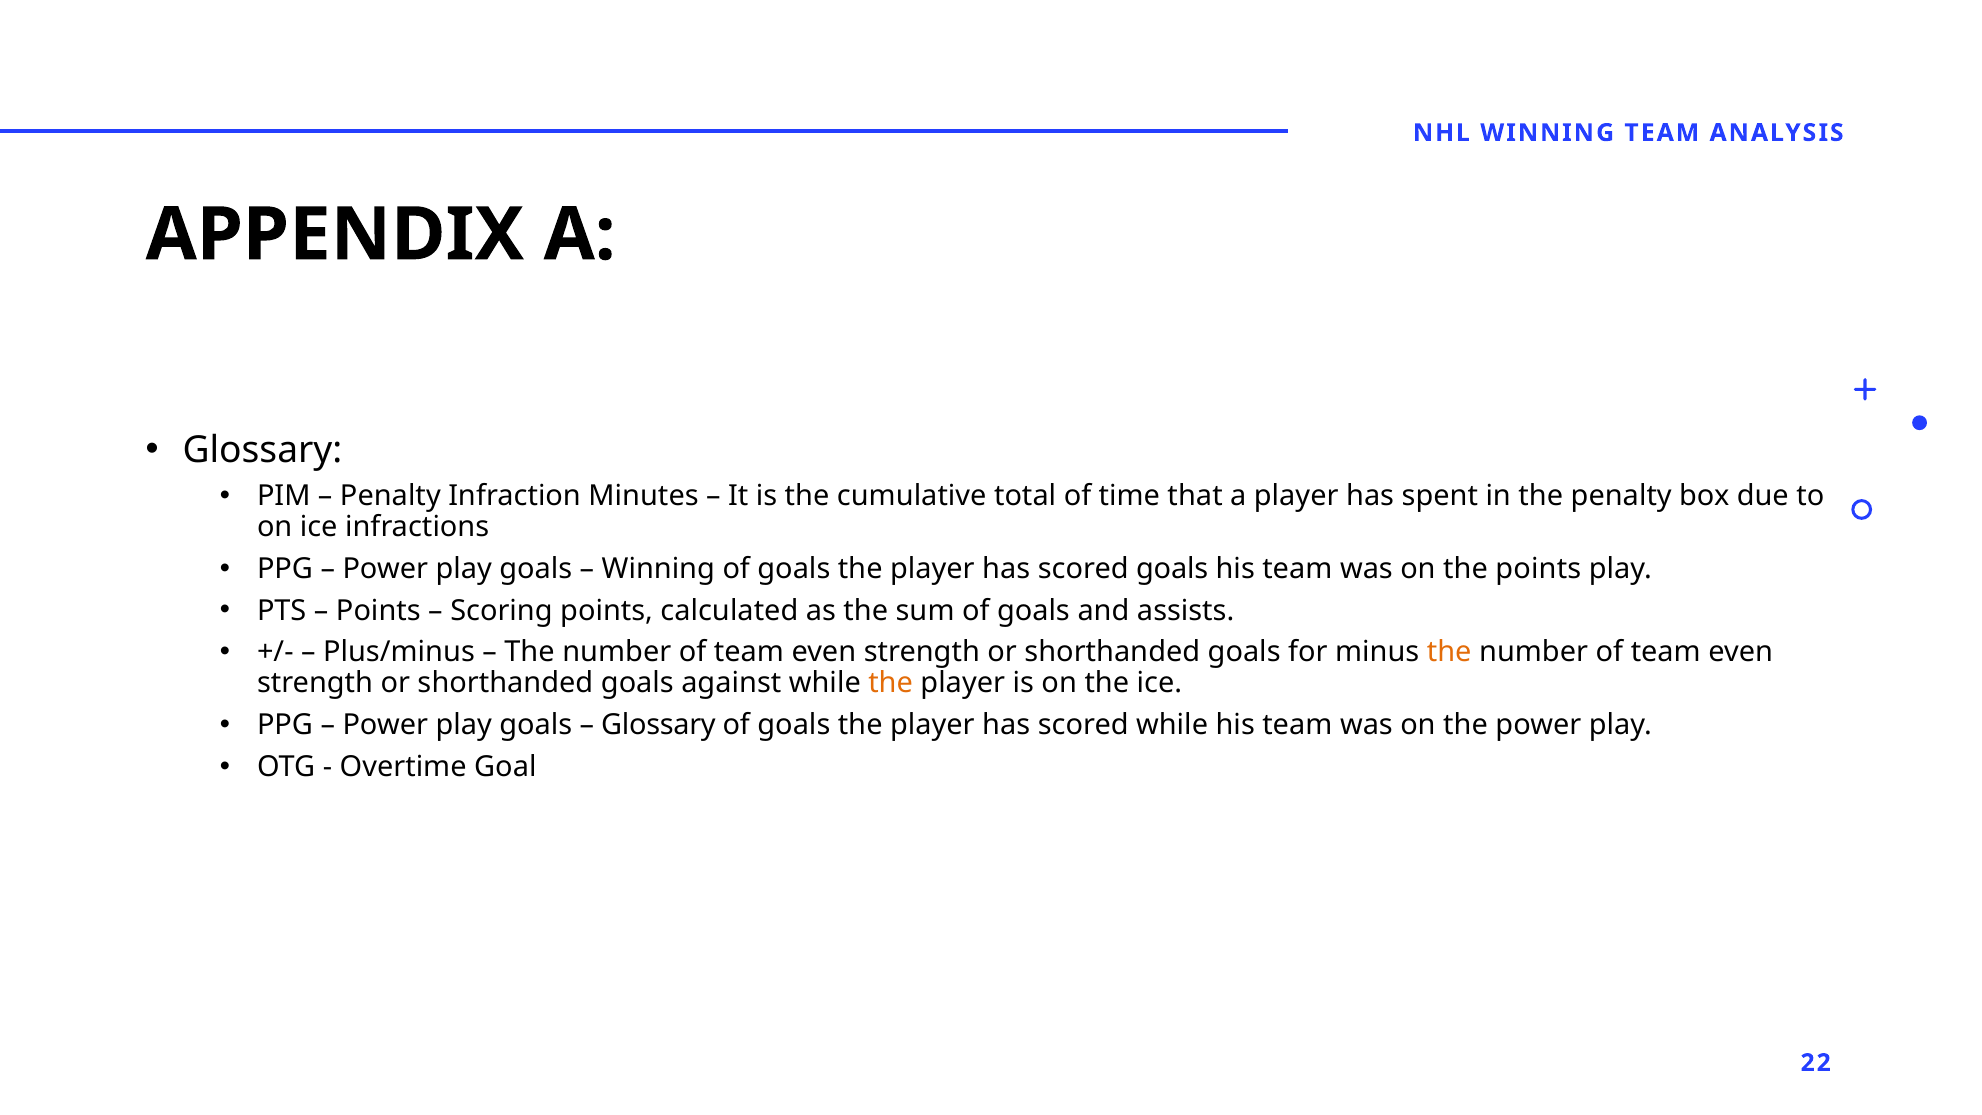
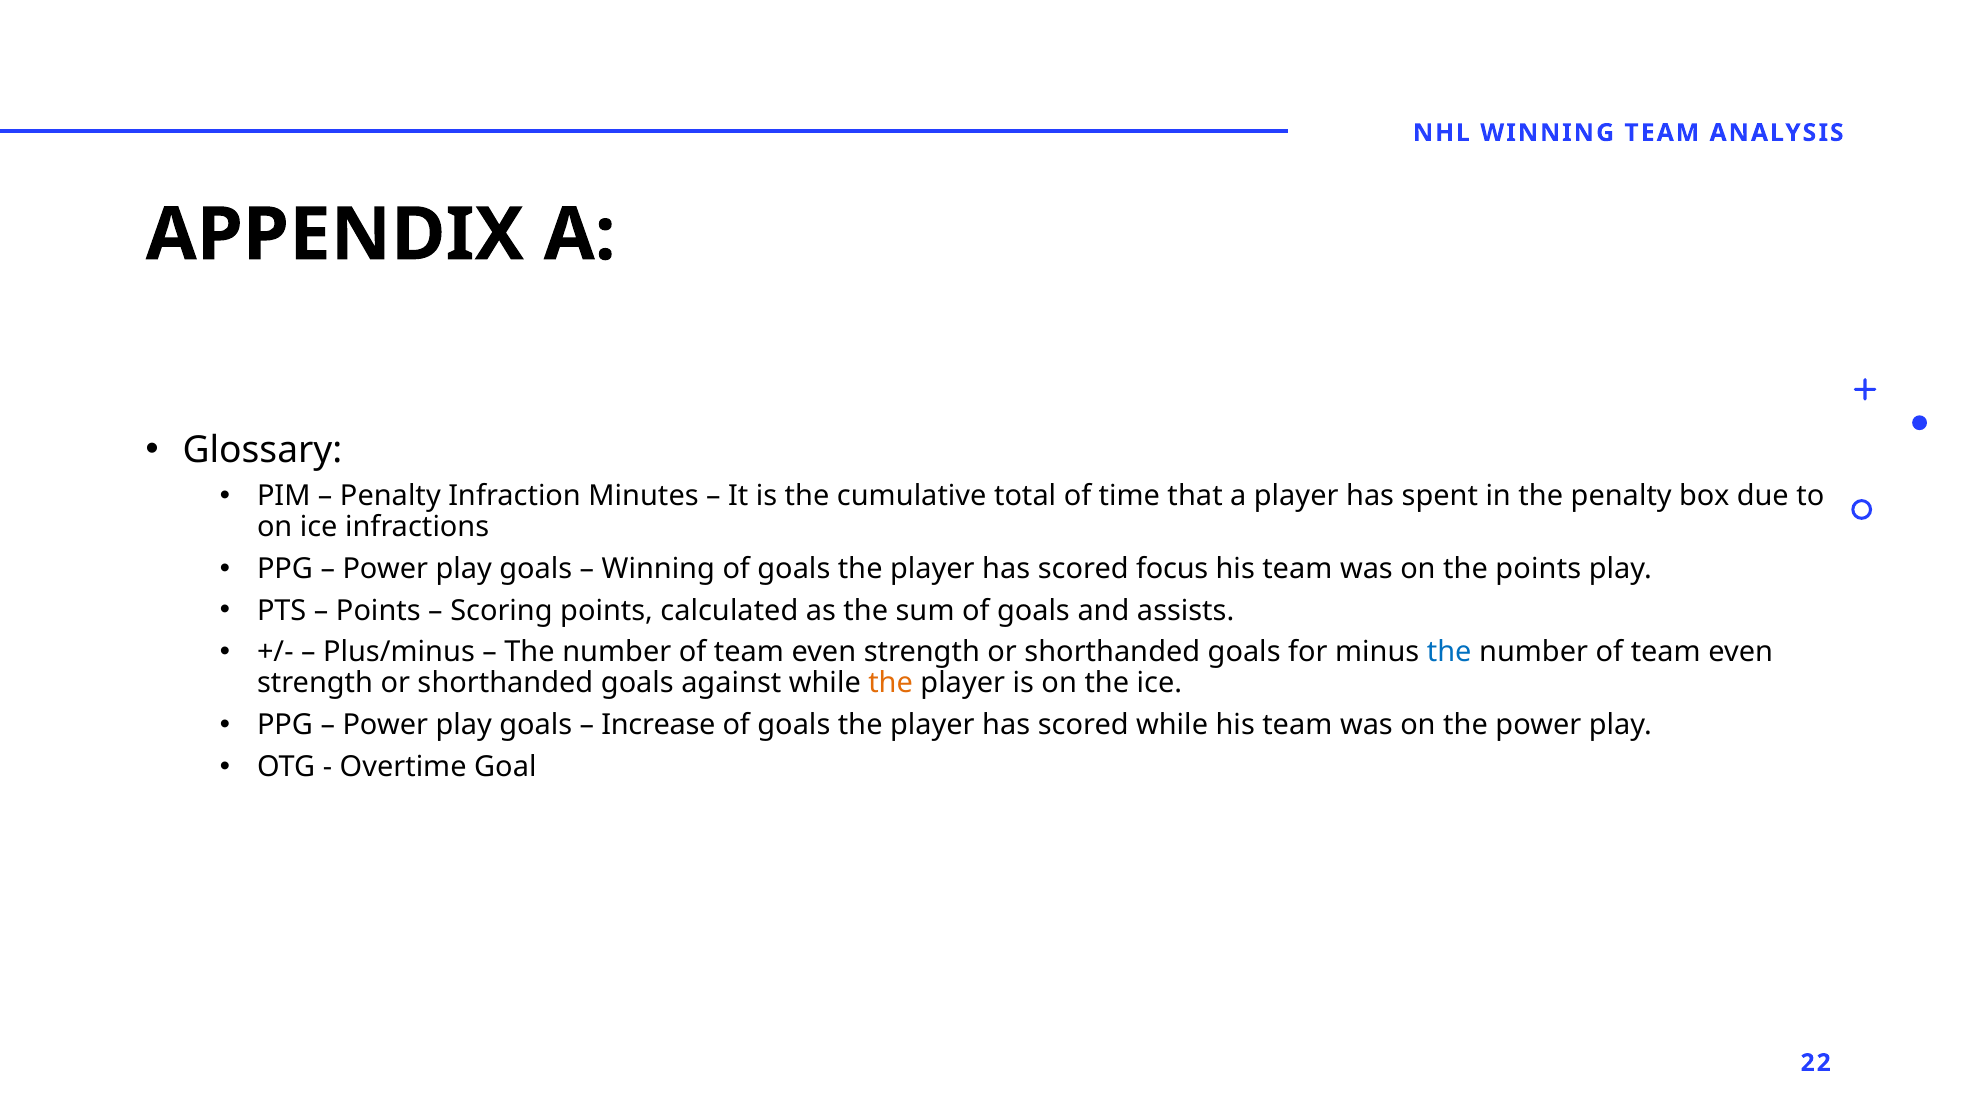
scored goals: goals -> focus
the at (1449, 652) colour: orange -> blue
Glossary at (658, 725): Glossary -> Increase
